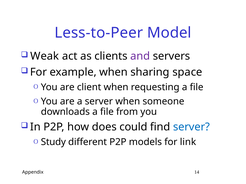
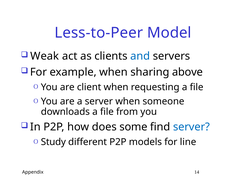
and colour: purple -> blue
space: space -> above
could: could -> some
link: link -> line
